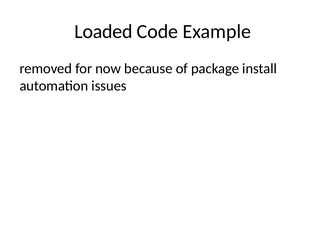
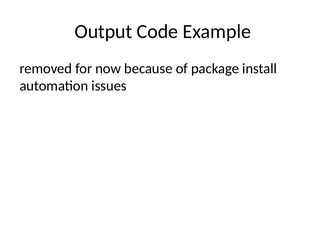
Loaded: Loaded -> Output
